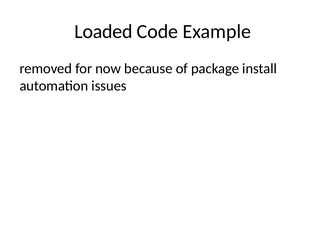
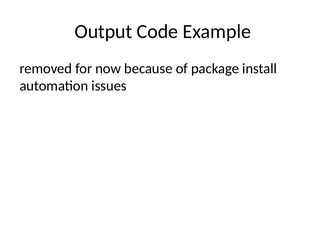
Loaded: Loaded -> Output
